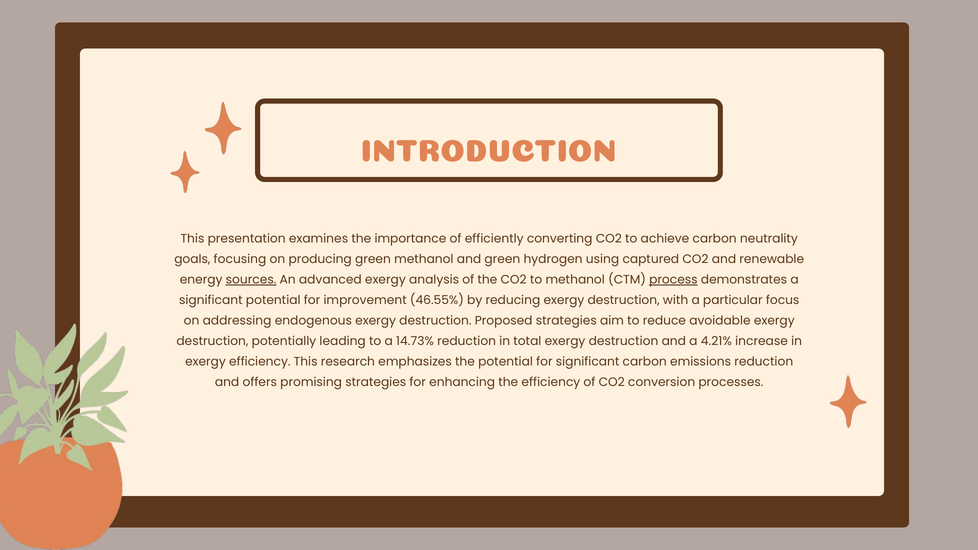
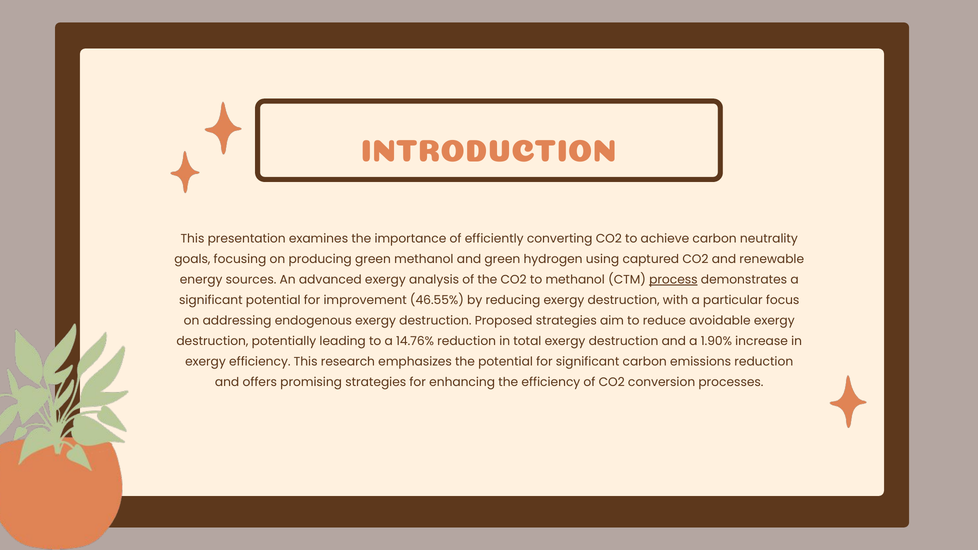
sources underline: present -> none
14.73%: 14.73% -> 14.76%
4.21%: 4.21% -> 1.90%
